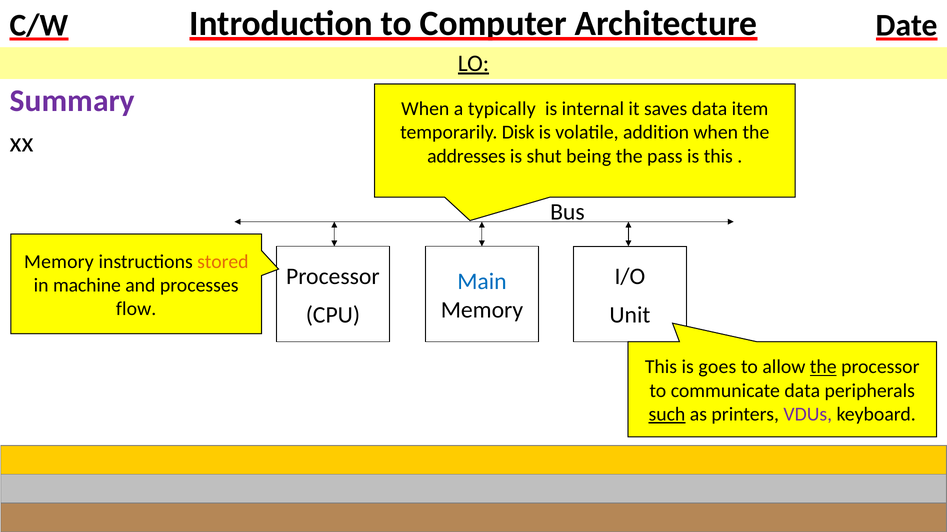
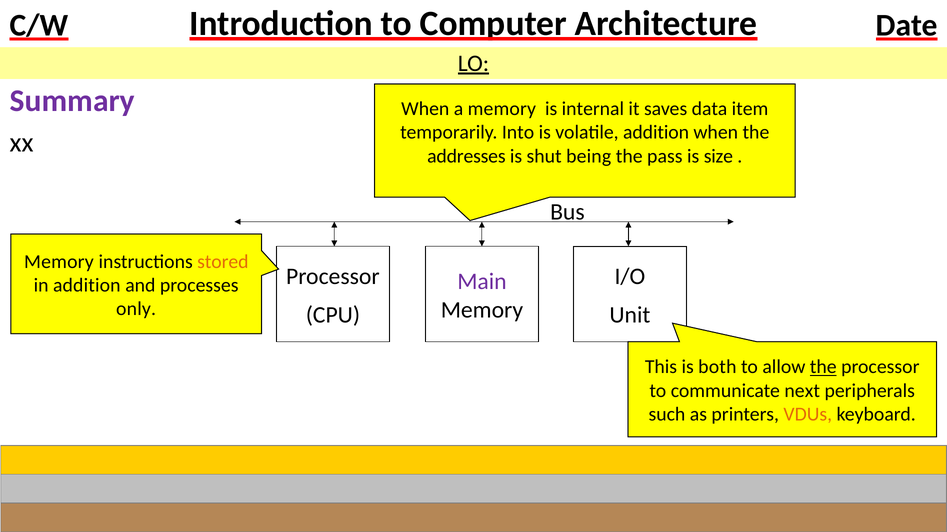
a typically: typically -> memory
Disk: Disk -> Into
is this: this -> size
Main colour: blue -> purple
in machine: machine -> addition
flow: flow -> only
goes: goes -> both
communicate data: data -> next
such underline: present -> none
VDUs colour: purple -> orange
